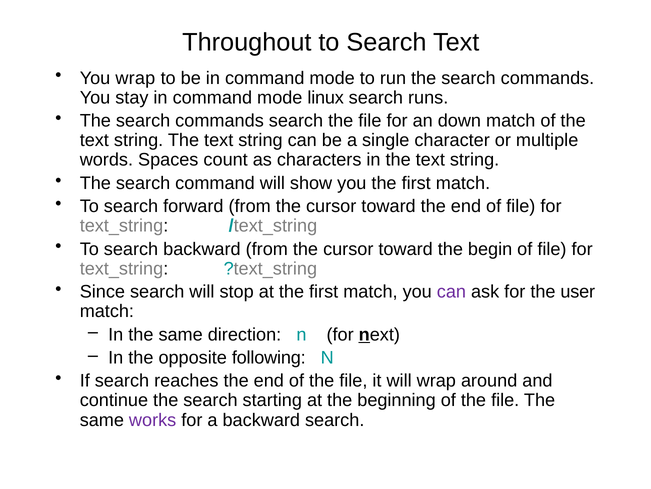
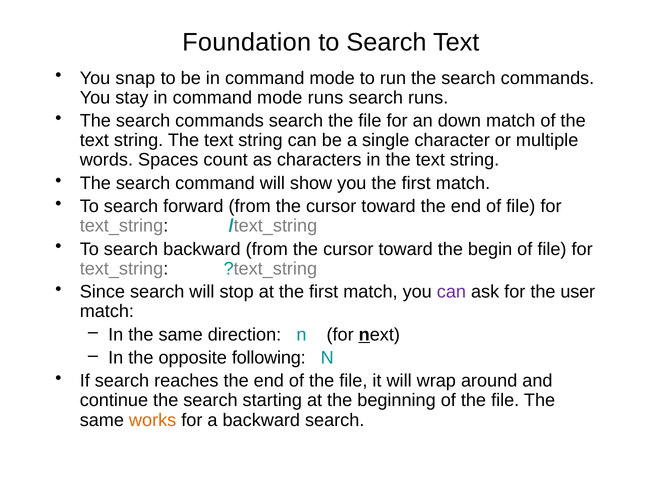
Throughout: Throughout -> Foundation
You wrap: wrap -> snap
mode linux: linux -> runs
works colour: purple -> orange
